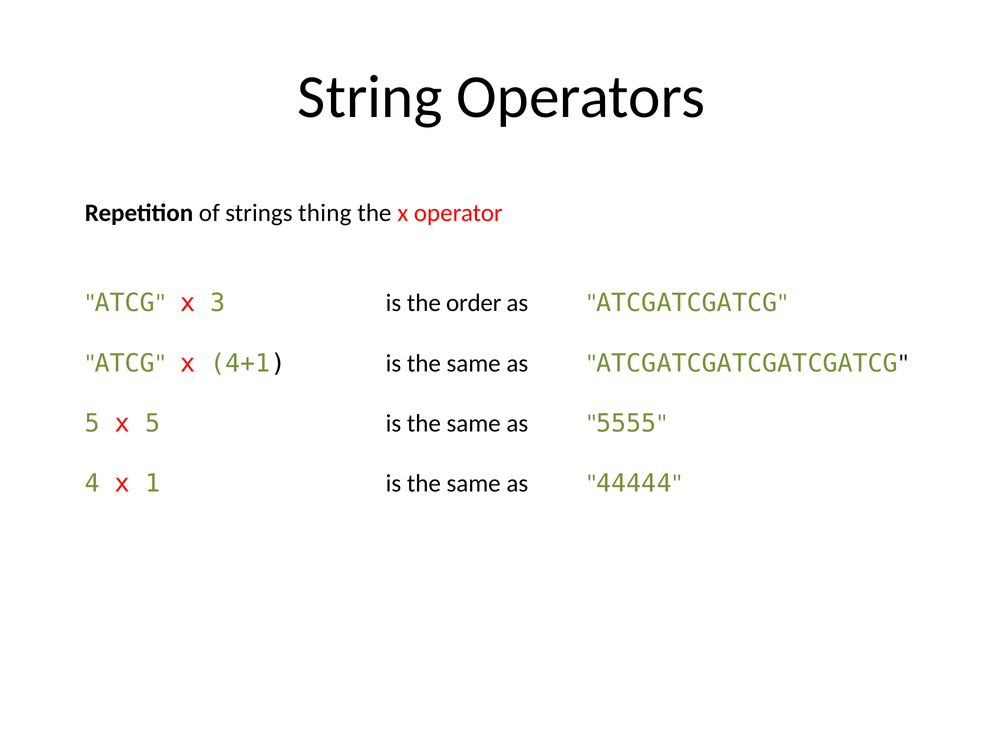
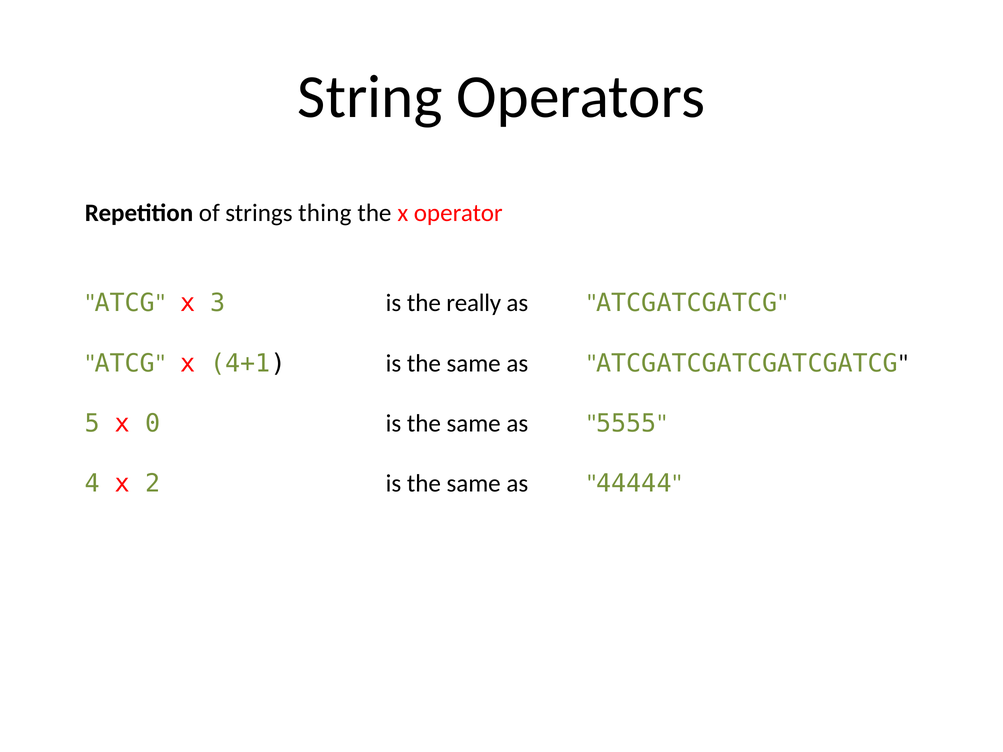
order: order -> really
x 5: 5 -> 0
1: 1 -> 2
